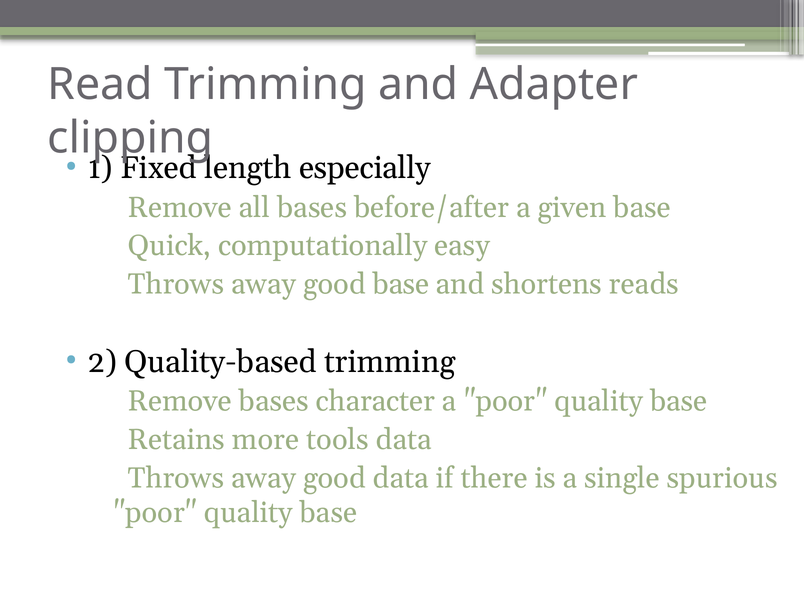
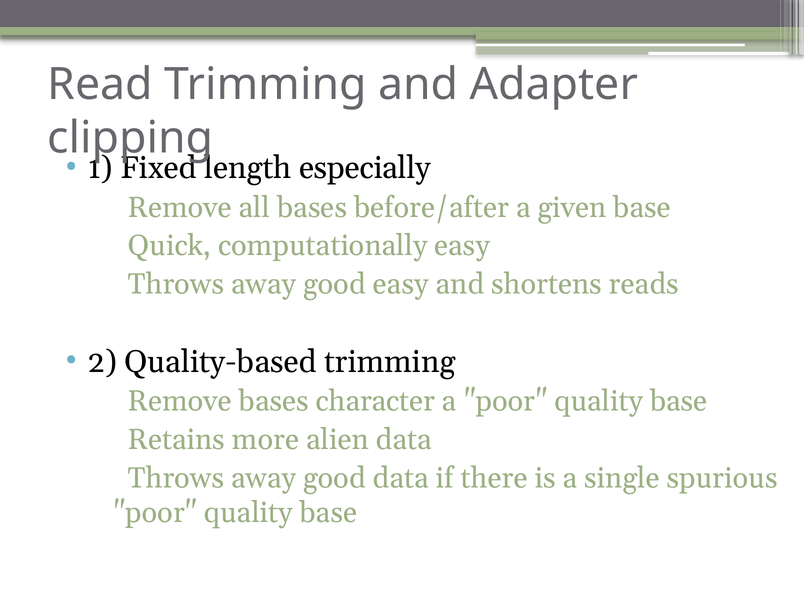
good base: base -> easy
tools: tools -> alien
